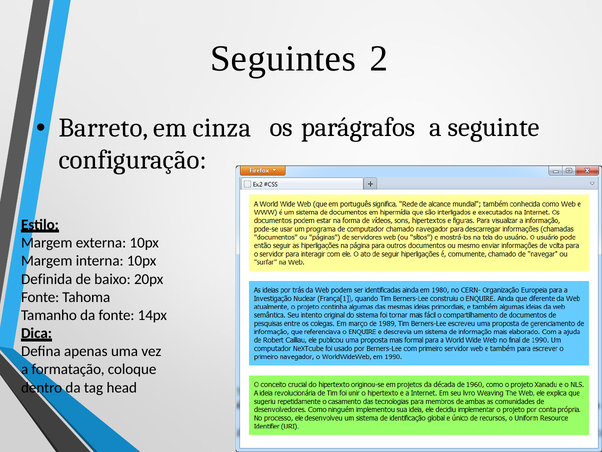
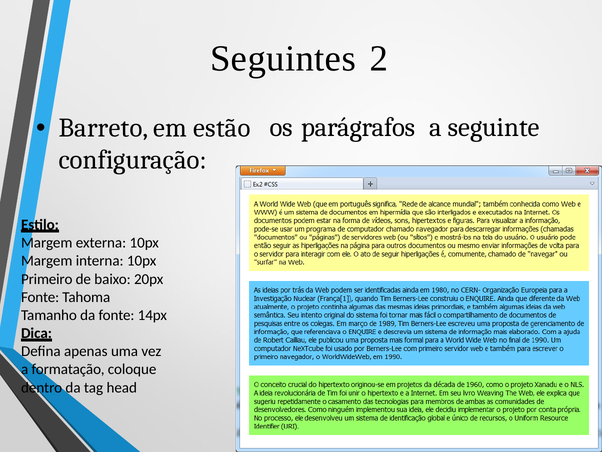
cinza: cinza -> estão
Definida: Definida -> Primeiro
